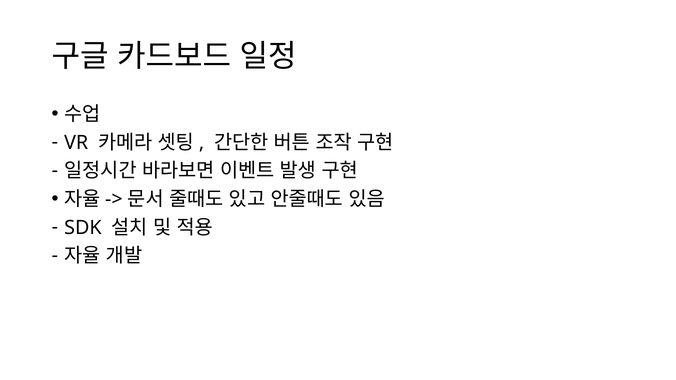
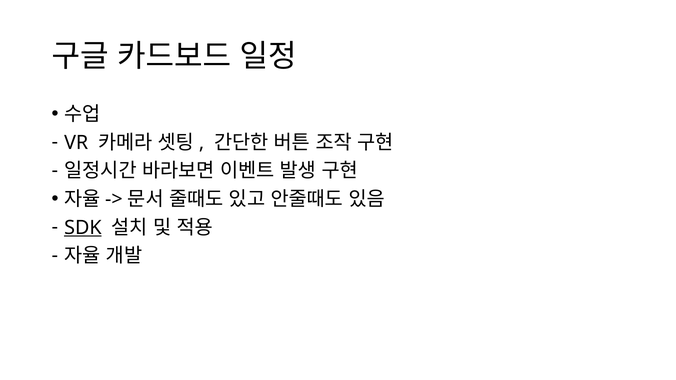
SDK underline: none -> present
